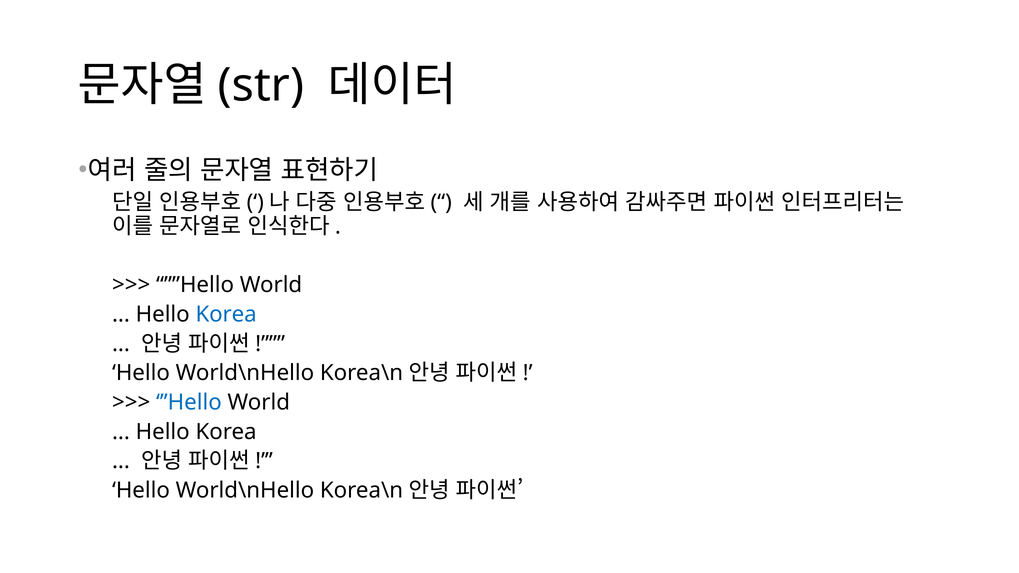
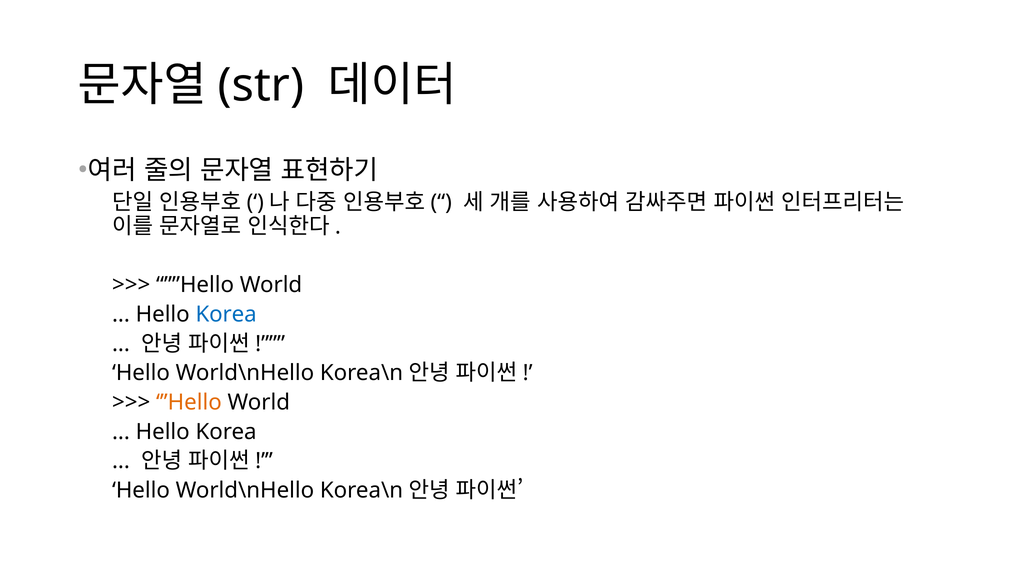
’’Hello colour: blue -> orange
